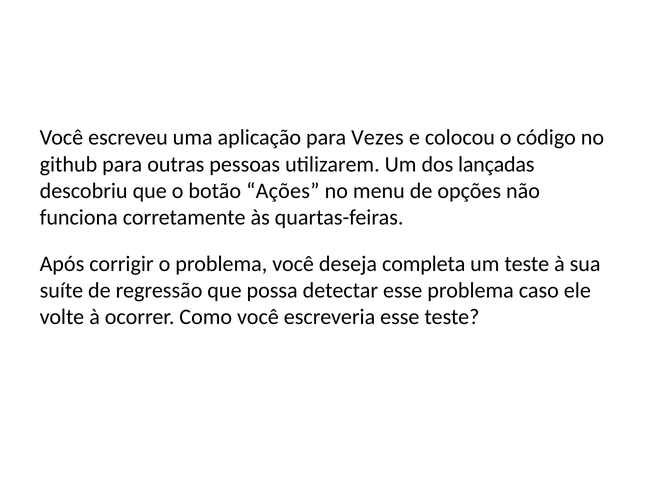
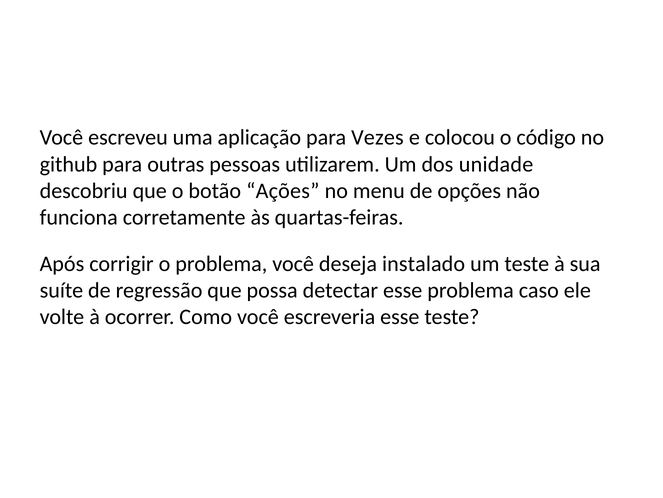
lançadas: lançadas -> unidade
completa: completa -> instalado
